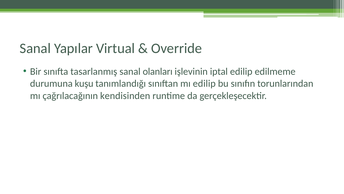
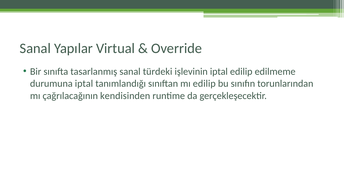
olanları: olanları -> türdeki
durumuna kuşu: kuşu -> iptal
